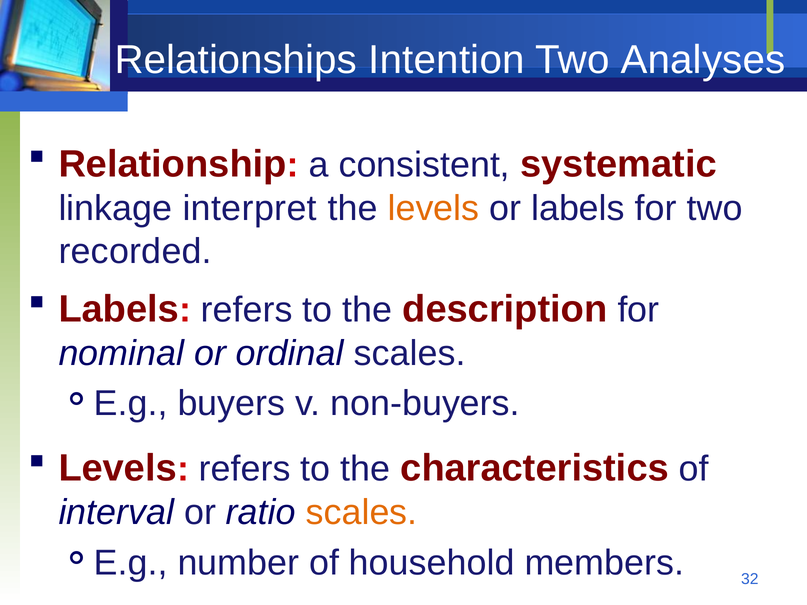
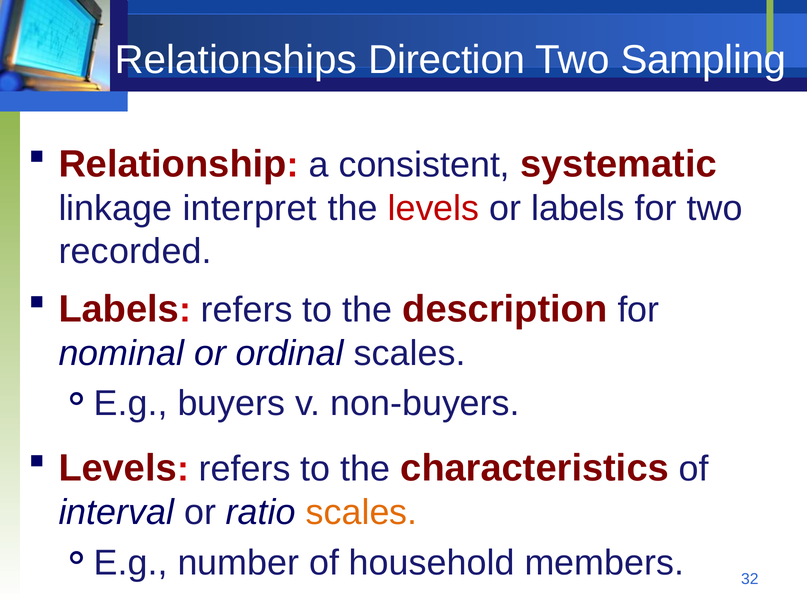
Intention: Intention -> Direction
Analyses: Analyses -> Sampling
levels at (433, 208) colour: orange -> red
